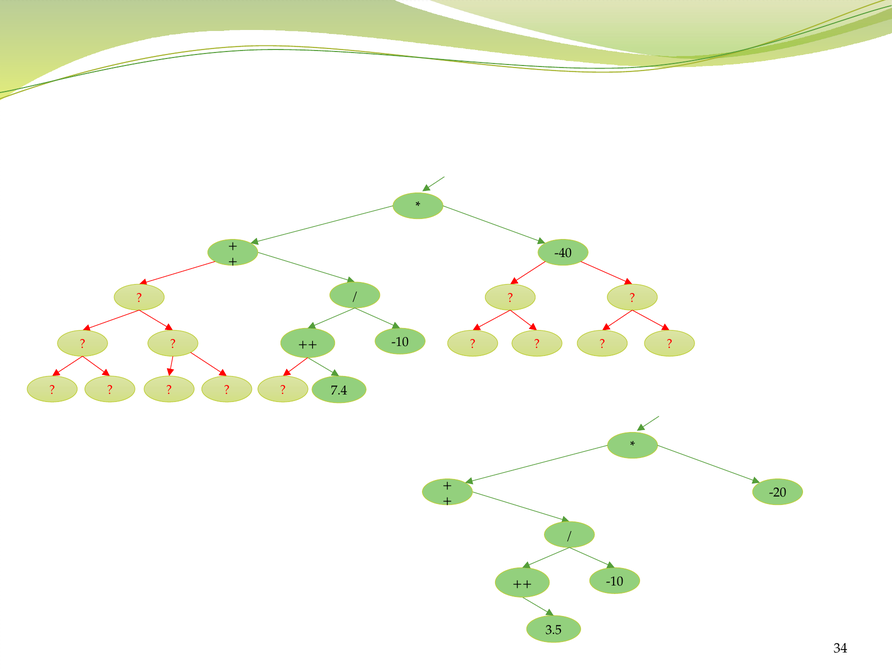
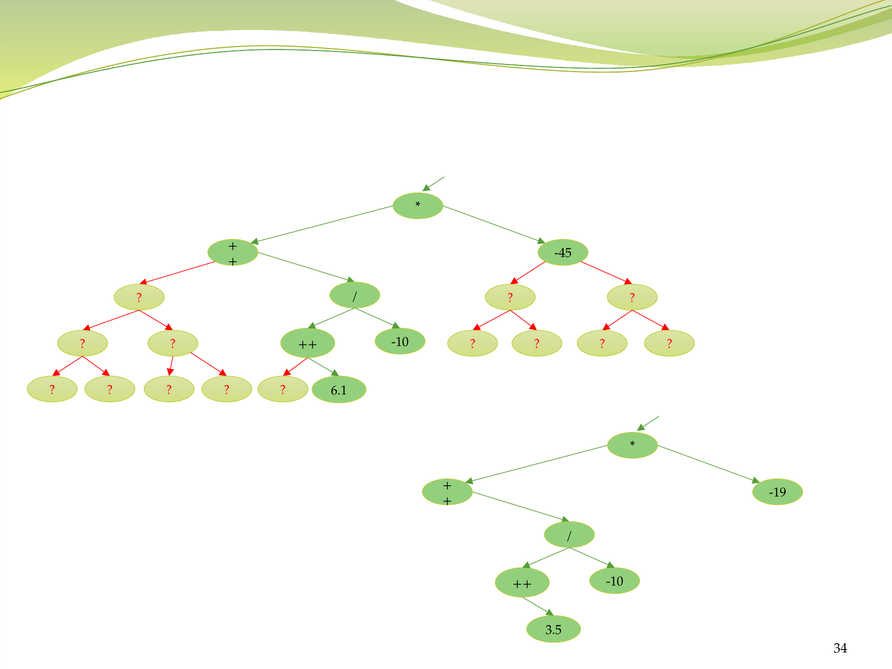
-40: -40 -> -45
7.4: 7.4 -> 6.1
-20: -20 -> -19
